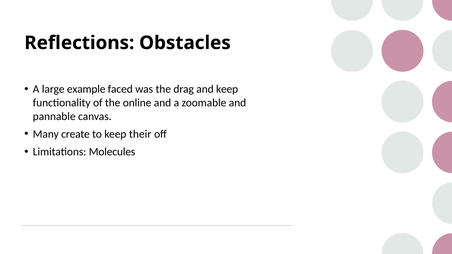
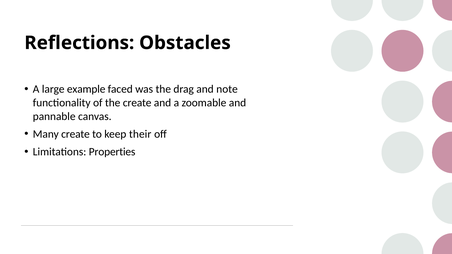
and keep: keep -> note
the online: online -> create
Molecules: Molecules -> Properties
